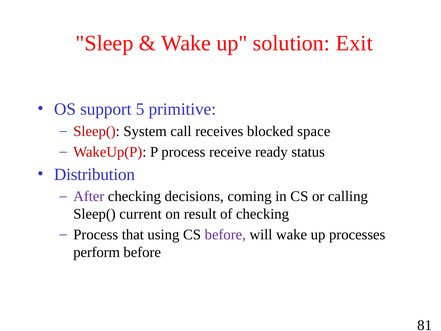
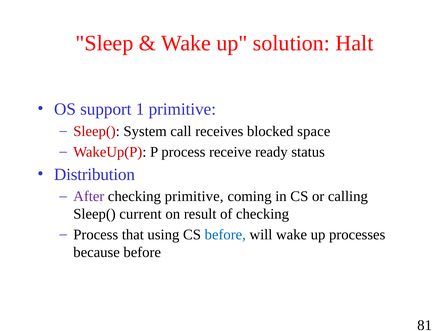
Exit: Exit -> Halt
5: 5 -> 1
checking decisions: decisions -> primitive
before at (225, 235) colour: purple -> blue
perform: perform -> because
